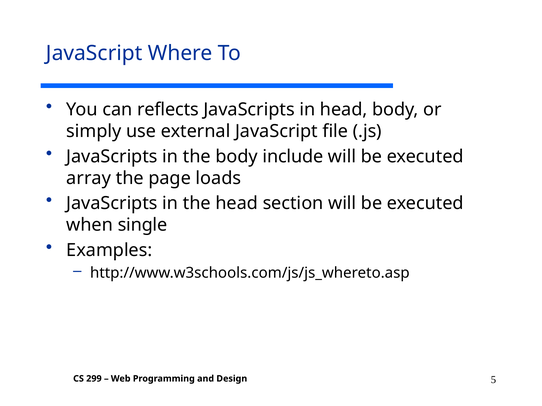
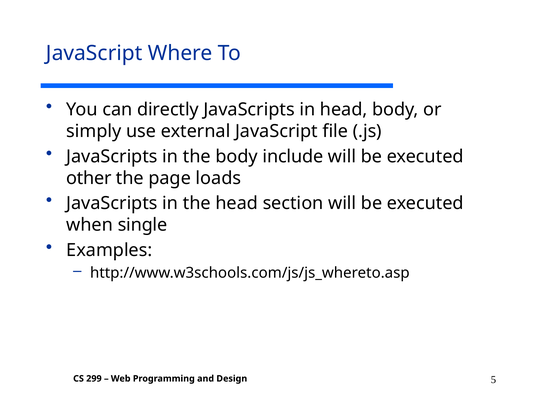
reflects: reflects -> directly
array: array -> other
